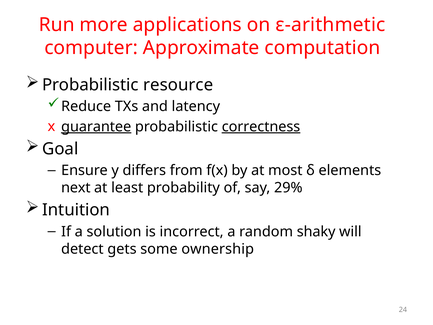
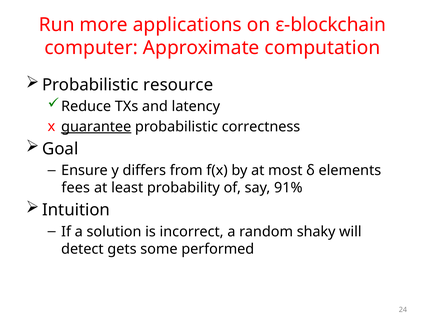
ε-arithmetic: ε-arithmetic -> ε-blockchain
correctness underline: present -> none
next: next -> fees
29%: 29% -> 91%
ownership: ownership -> performed
